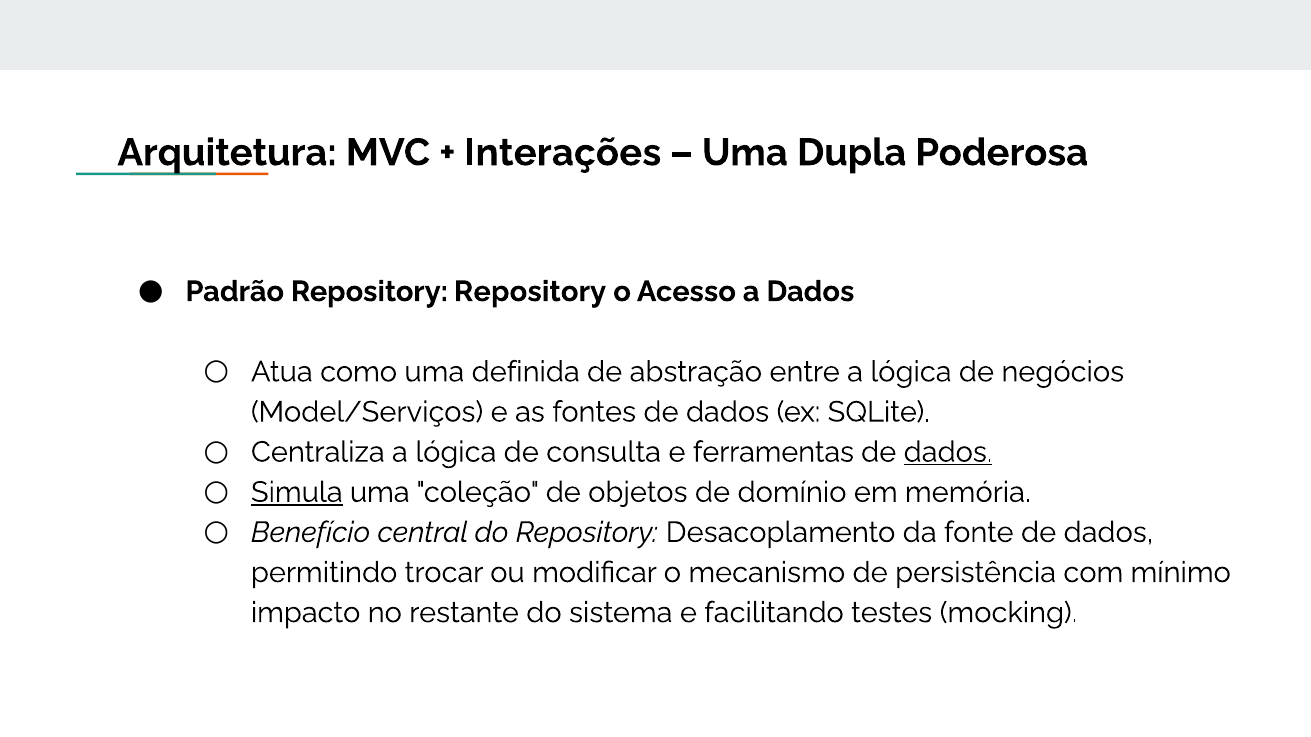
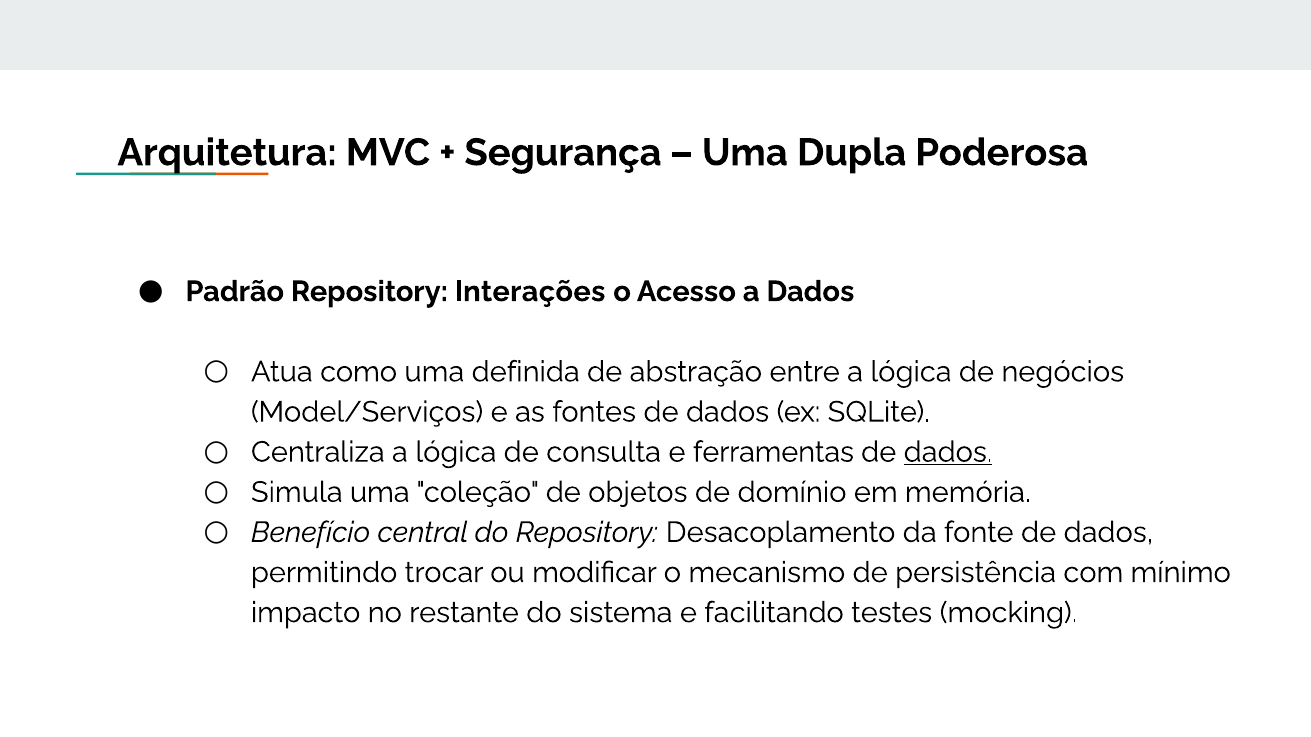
Interações: Interações -> Segurança
Repository Repository: Repository -> Interações
Simula underline: present -> none
